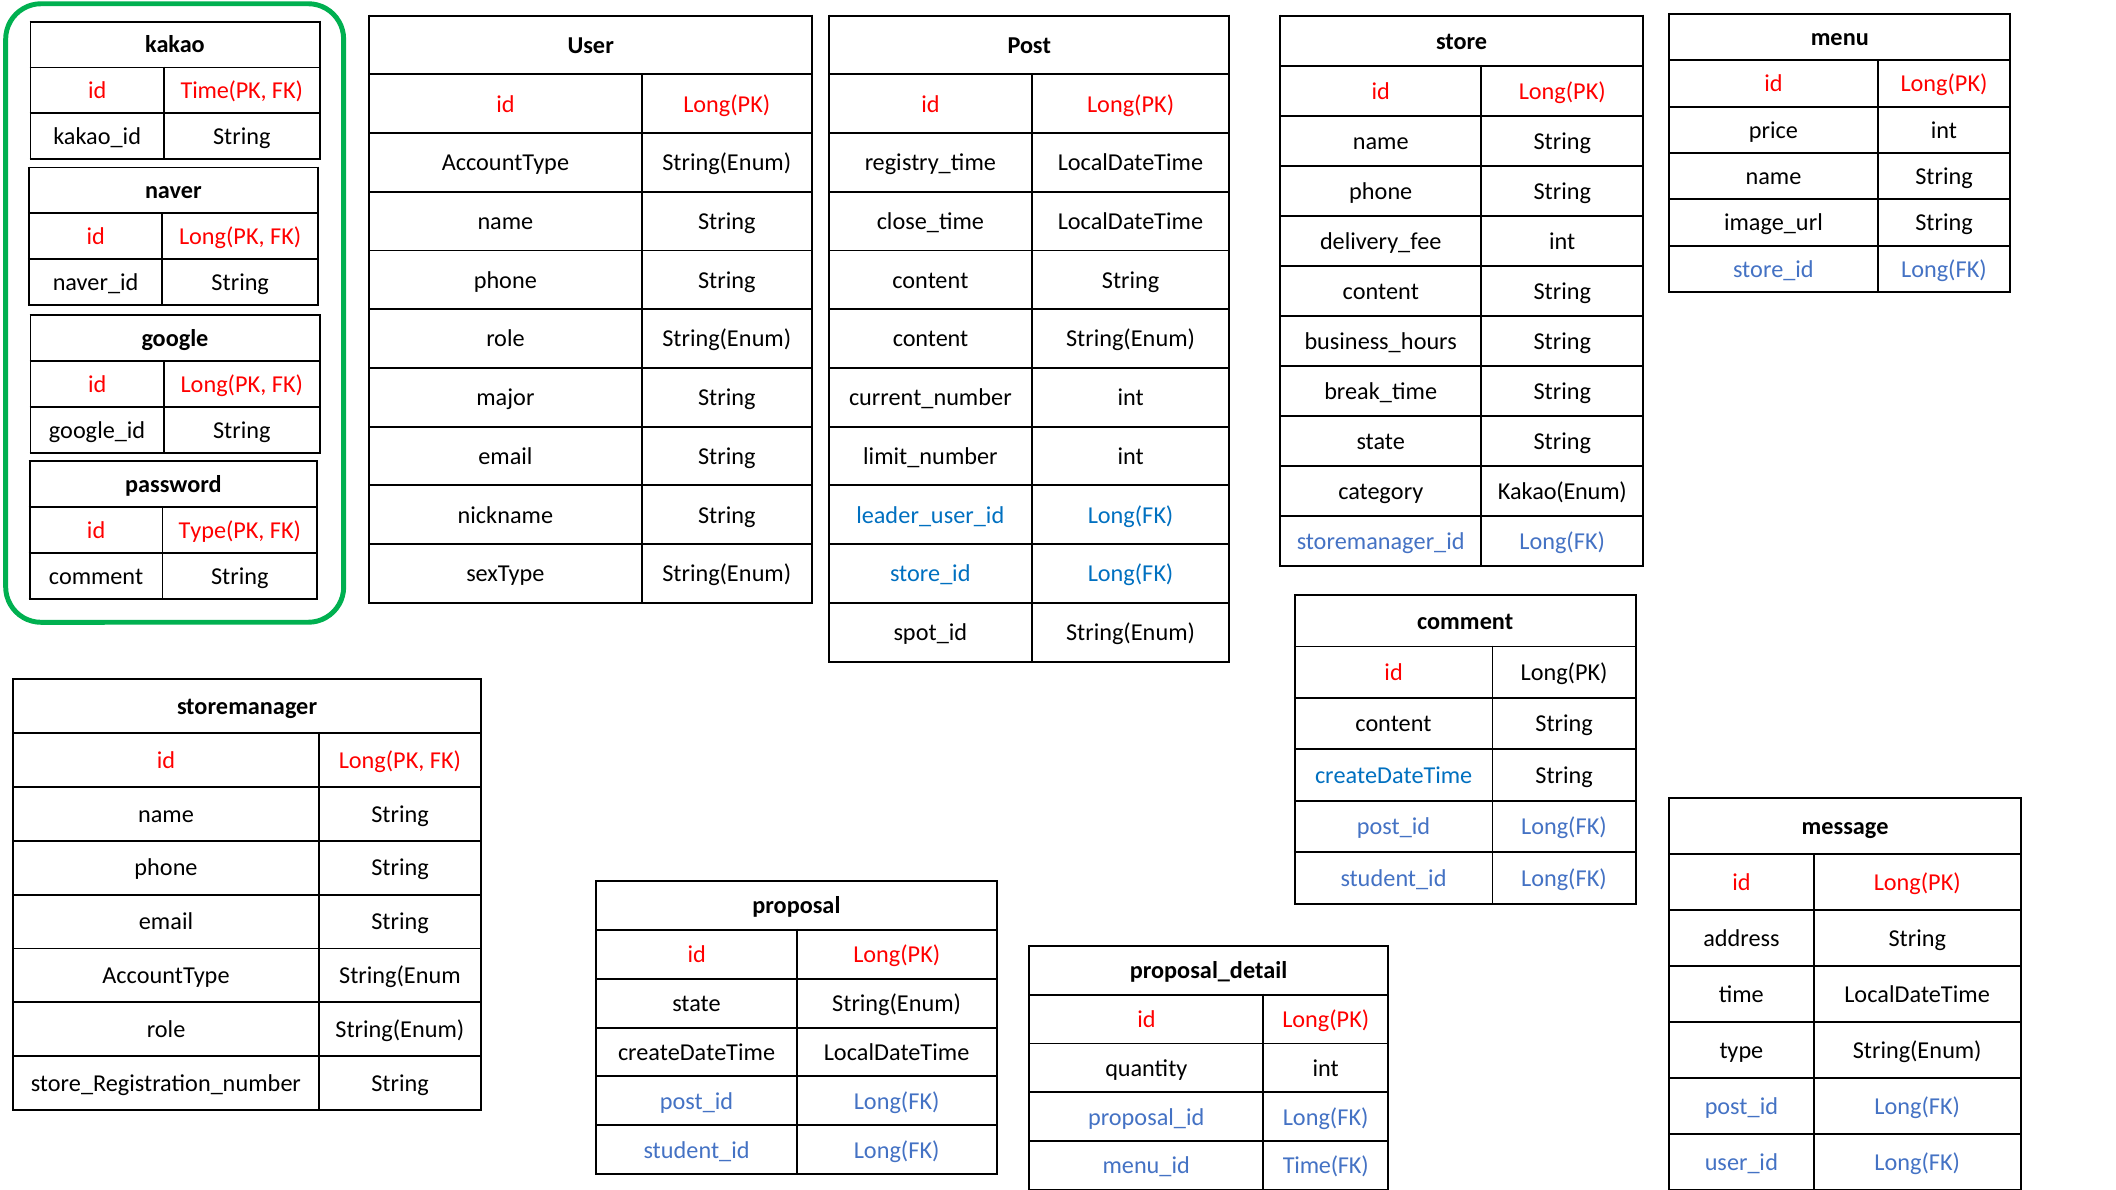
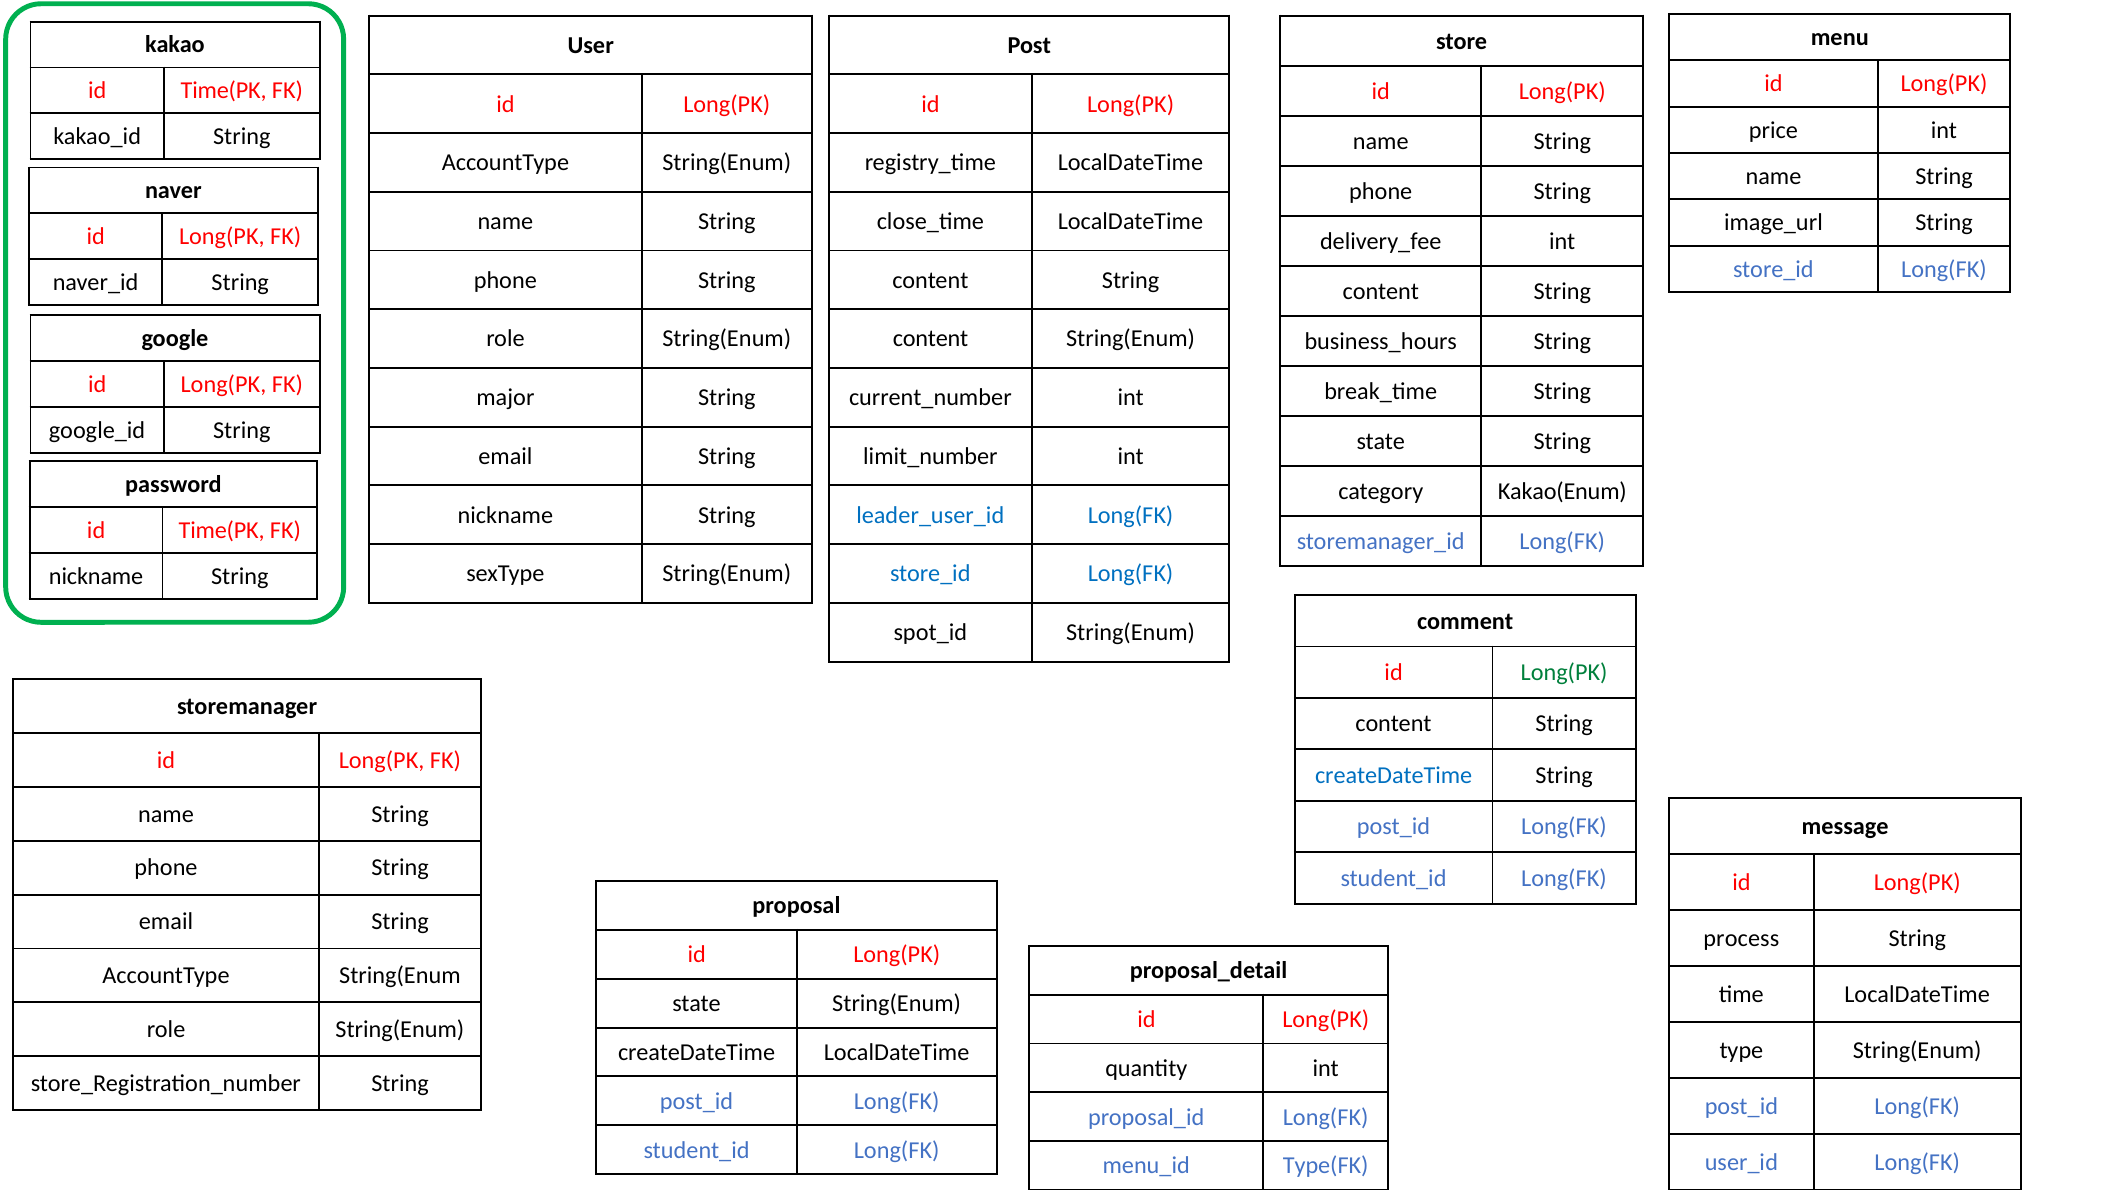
Type(PK at (222, 530): Type(PK -> Time(PK
comment at (96, 576): comment -> nickname
Long(PK at (1564, 673) colour: black -> green
address: address -> process
Time(FK: Time(FK -> Type(FK
